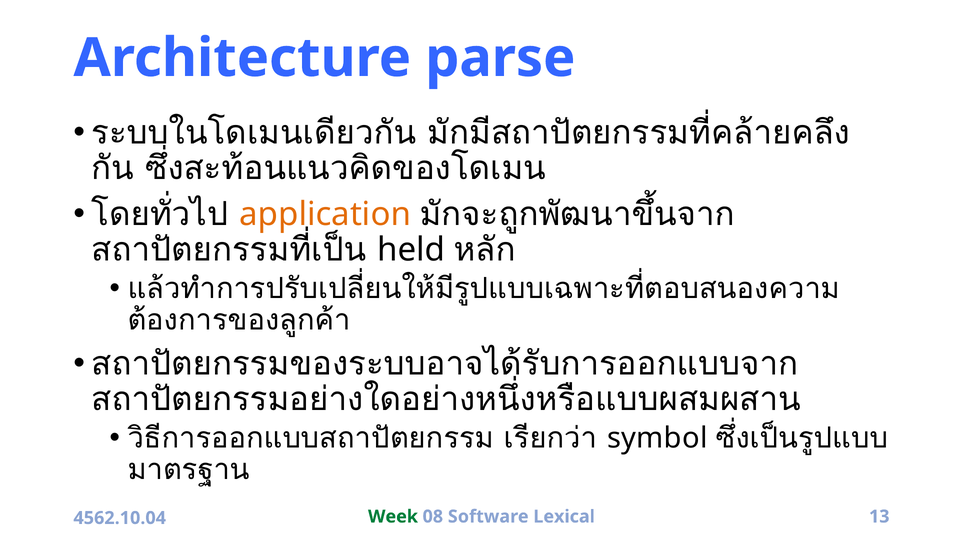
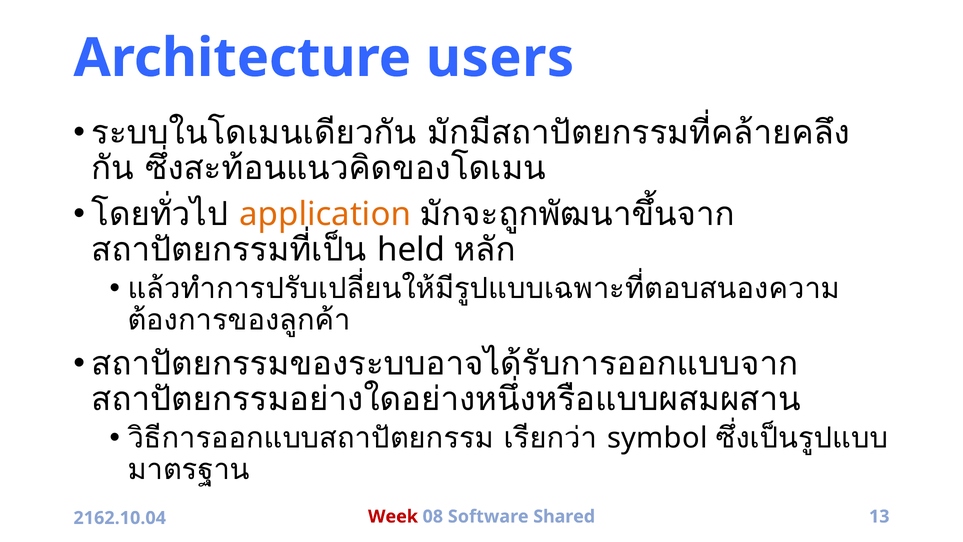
parse: parse -> users
Week colour: green -> red
Lexical: Lexical -> Shared
4562.10.04: 4562.10.04 -> 2162.10.04
